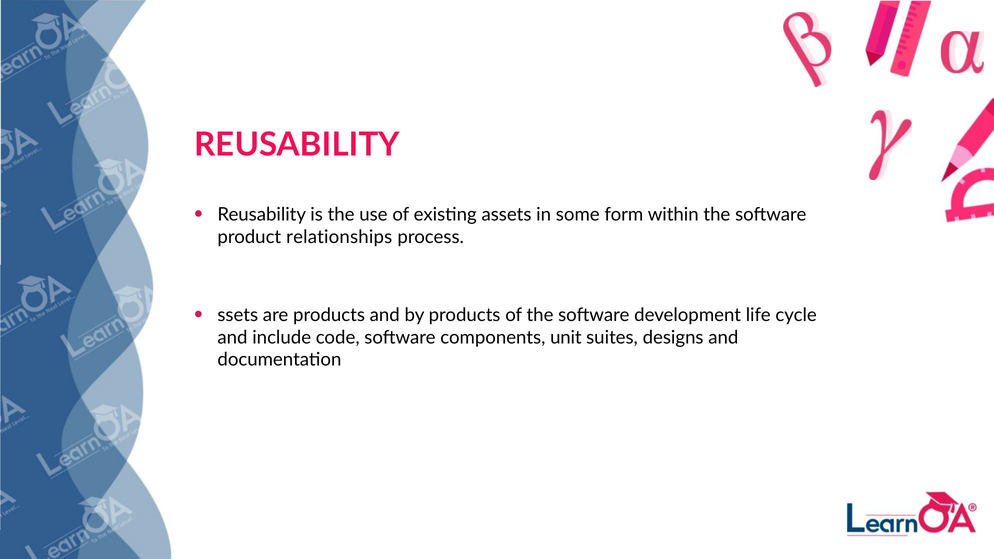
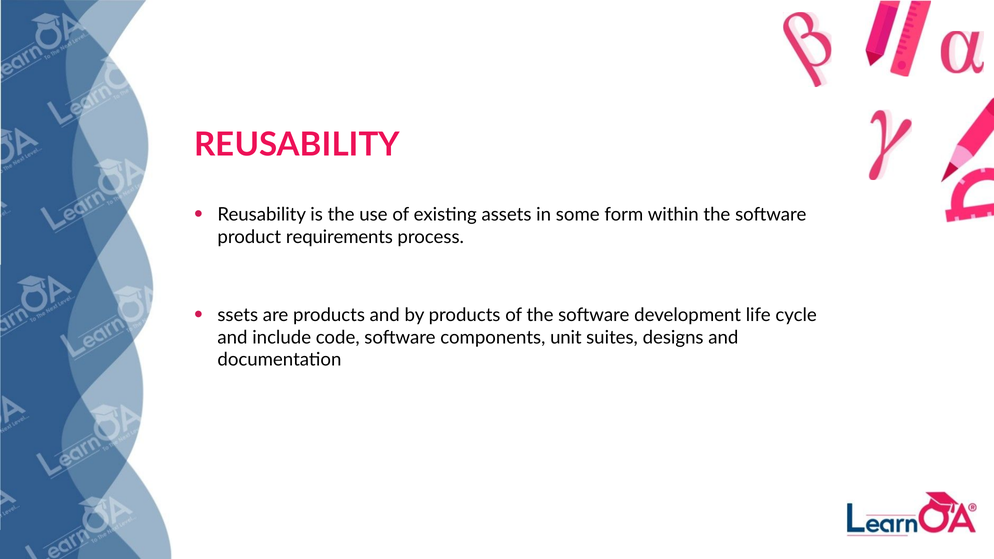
relationships: relationships -> requirements
